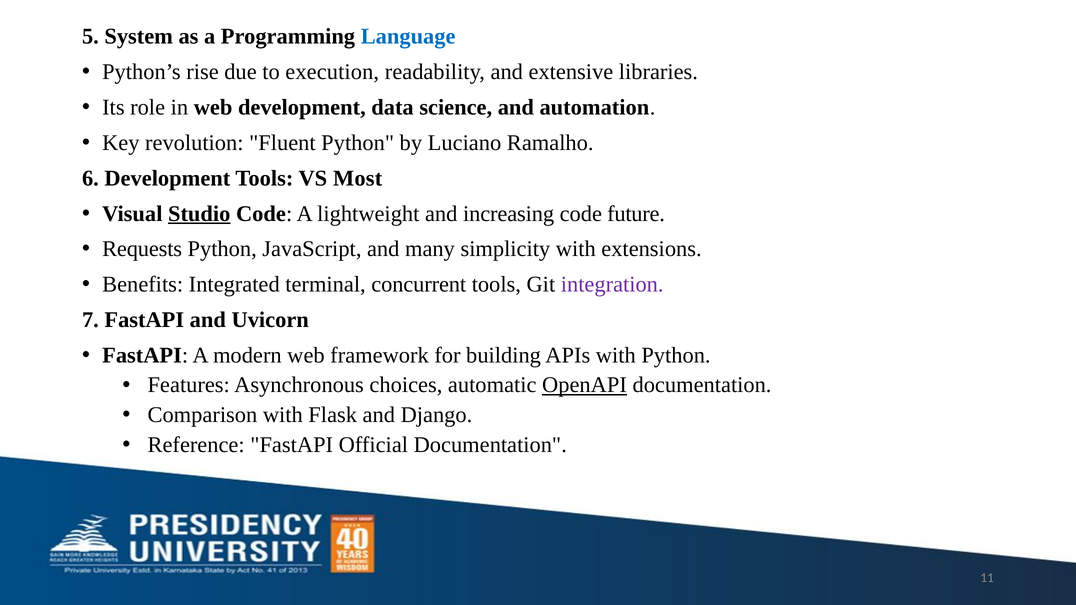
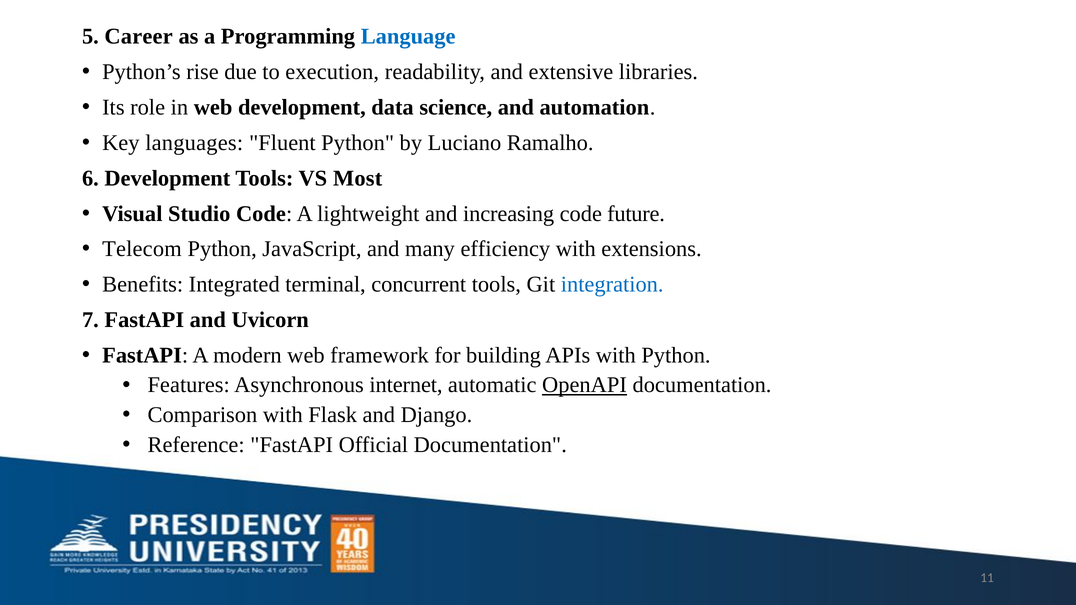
System: System -> Career
revolution: revolution -> languages
Studio underline: present -> none
Requests: Requests -> Telecom
simplicity: simplicity -> efficiency
integration colour: purple -> blue
choices: choices -> internet
